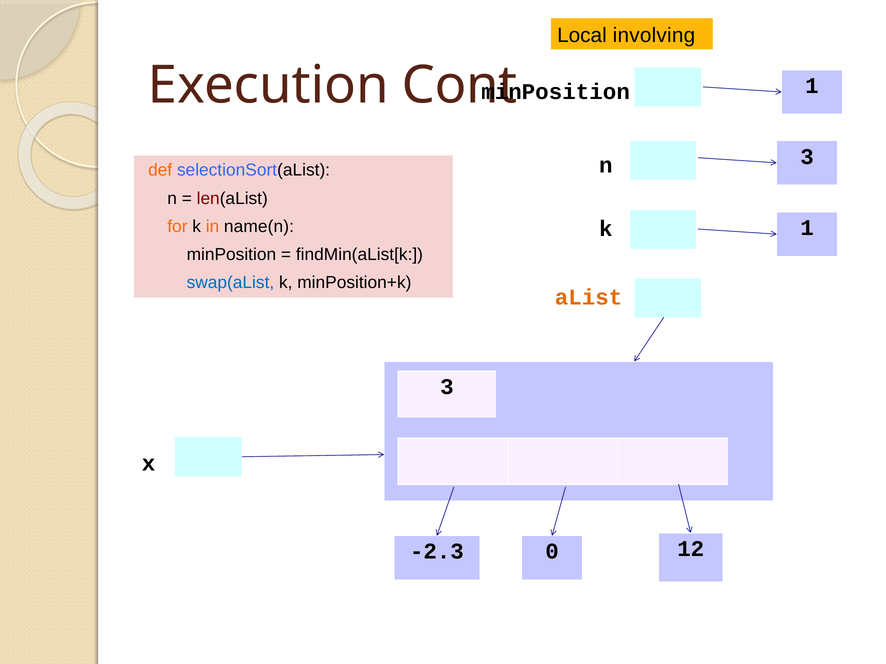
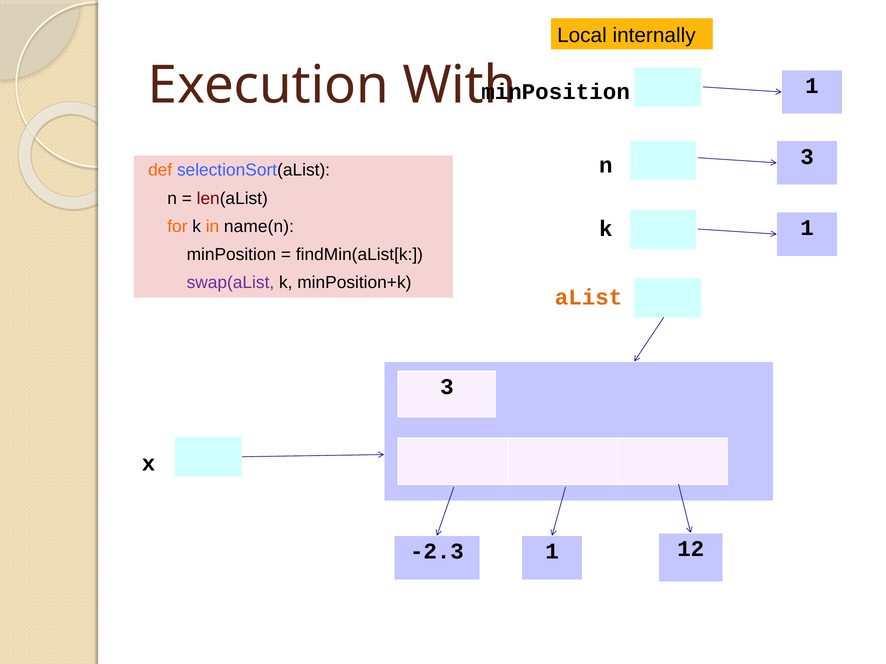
involving: involving -> internally
Cont: Cont -> With
swap(aList colour: blue -> purple
-2.3 0: 0 -> 1
